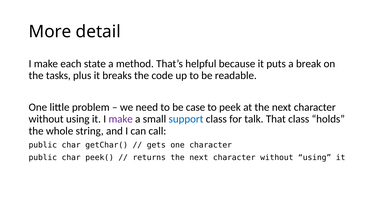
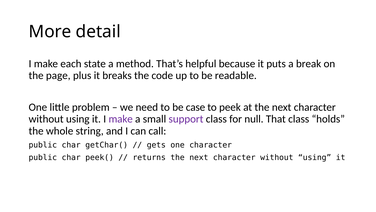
tasks: tasks -> page
support colour: blue -> purple
talk: talk -> null
